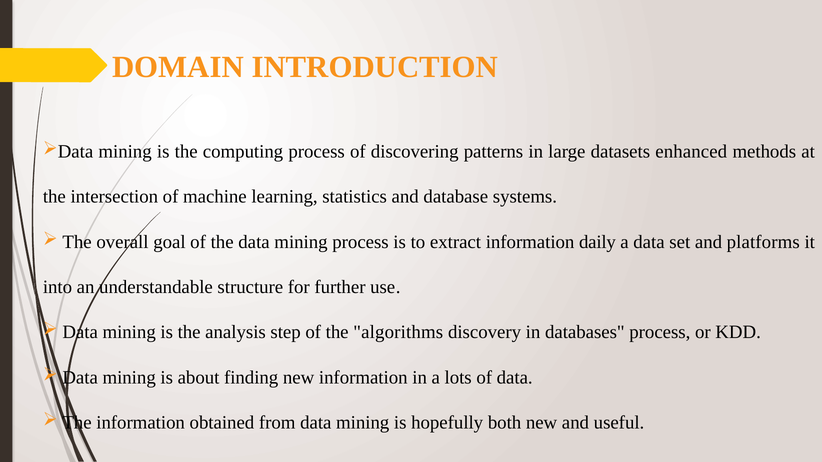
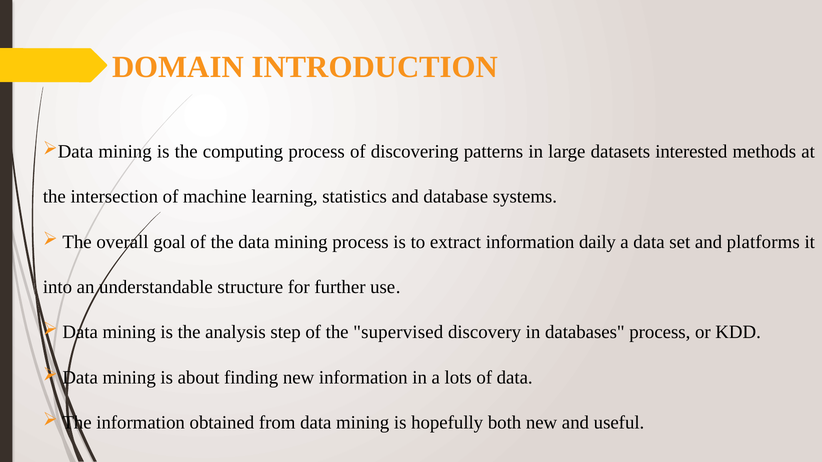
enhanced: enhanced -> interested
algorithms: algorithms -> supervised
